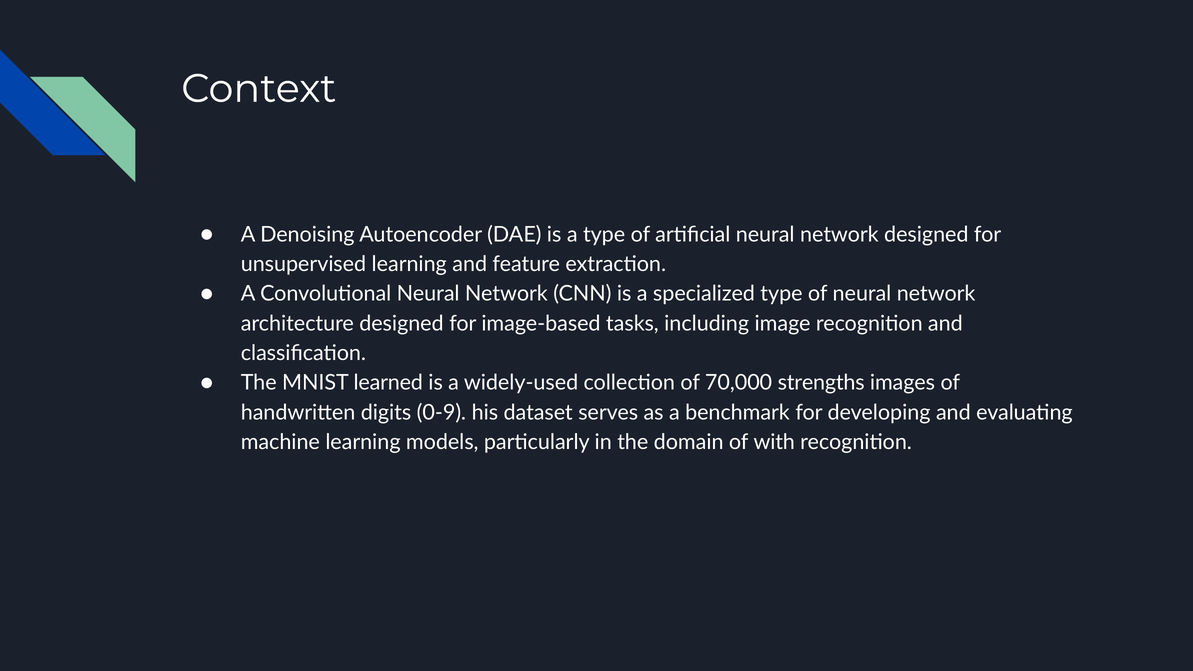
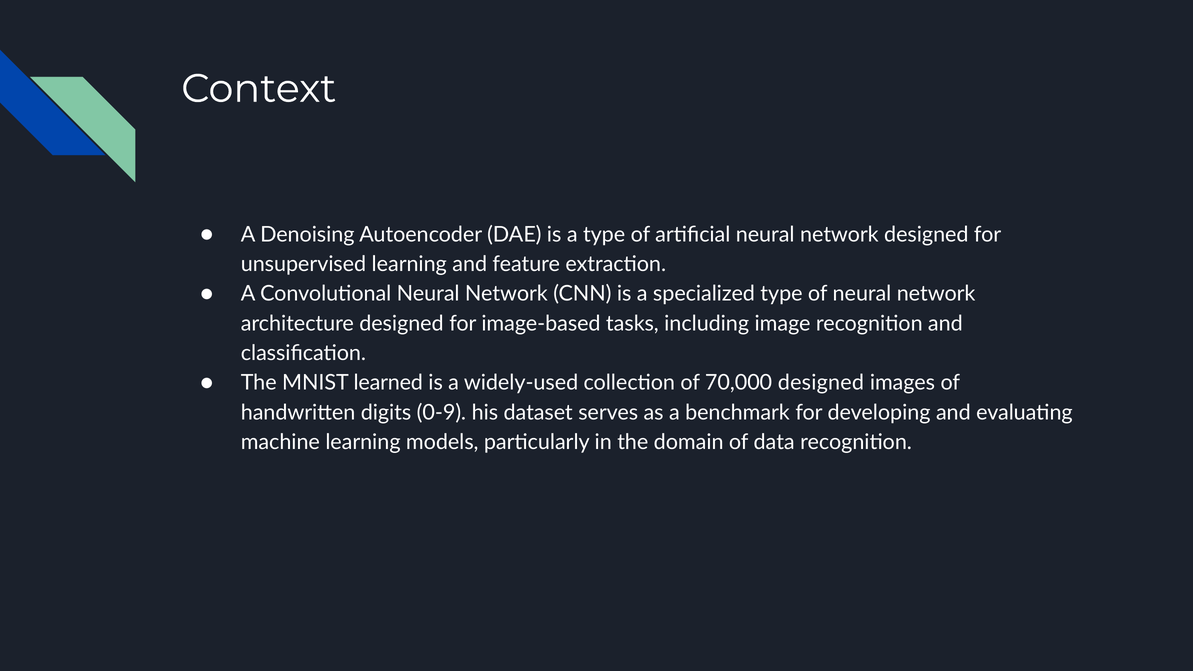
70,000 strengths: strengths -> designed
with: with -> data
